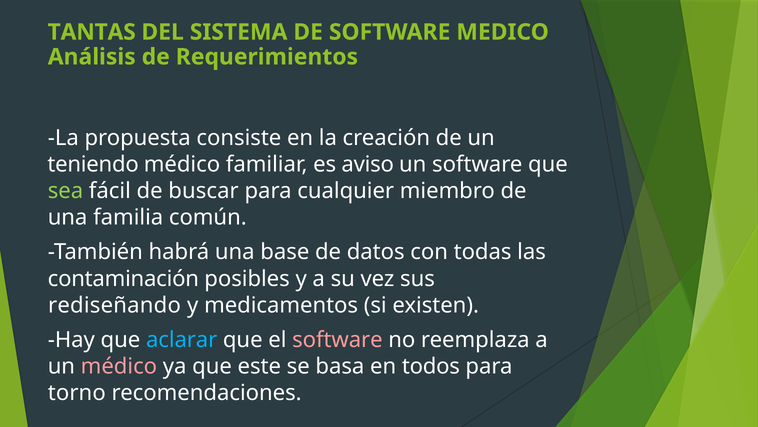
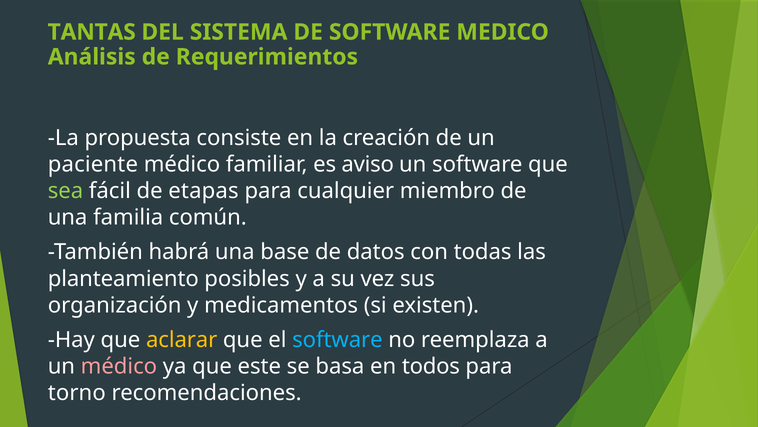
teniendo: teniendo -> paciente
buscar: buscar -> etapas
contaminación: contaminación -> planteamiento
rediseñando: rediseñando -> organización
aclarar colour: light blue -> yellow
software at (337, 339) colour: pink -> light blue
